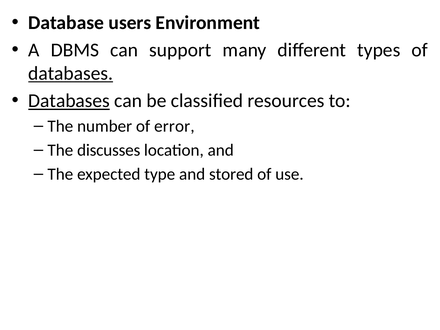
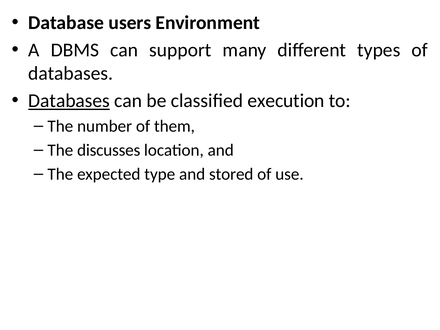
databases at (71, 73) underline: present -> none
resources: resources -> execution
error: error -> them
